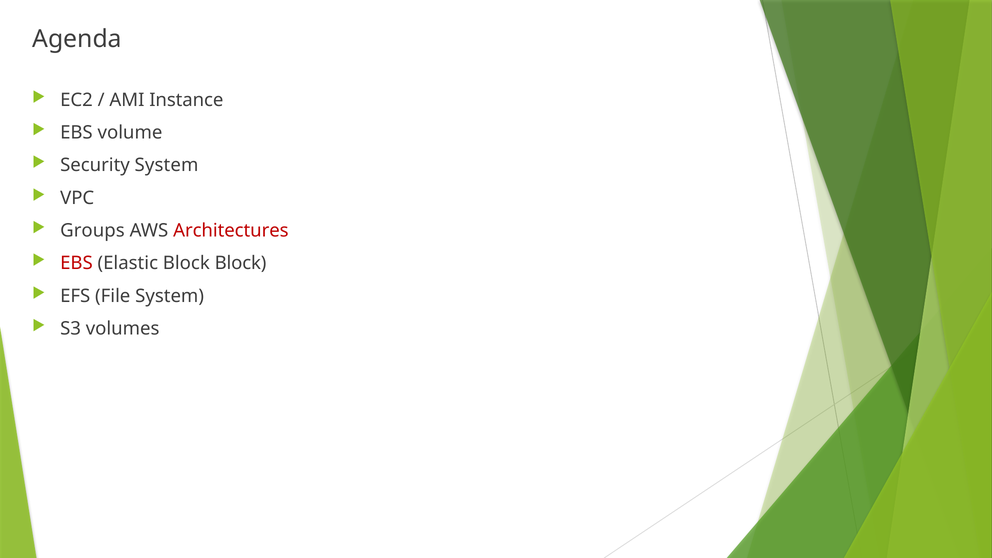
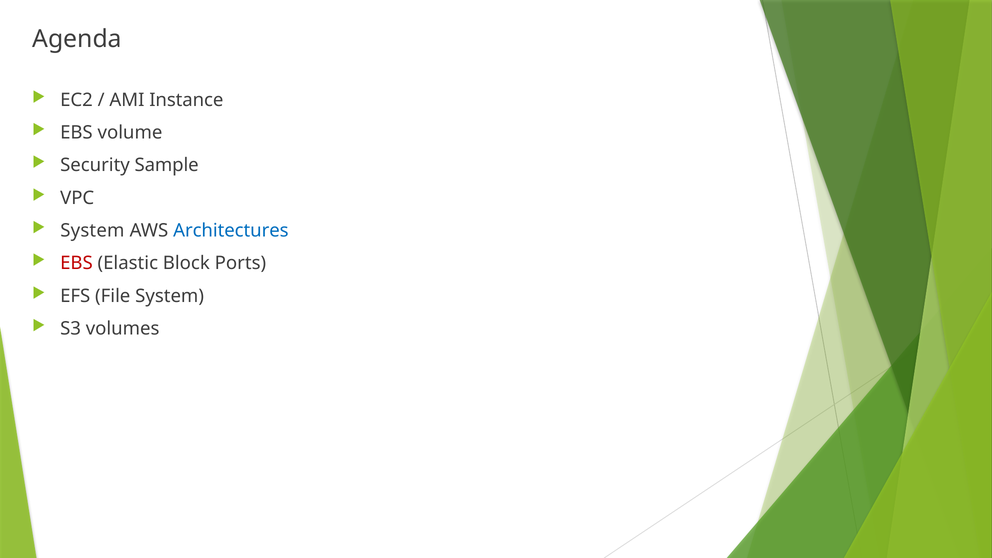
Security System: System -> Sample
Groups at (92, 231): Groups -> System
Architectures colour: red -> blue
Block Block: Block -> Ports
